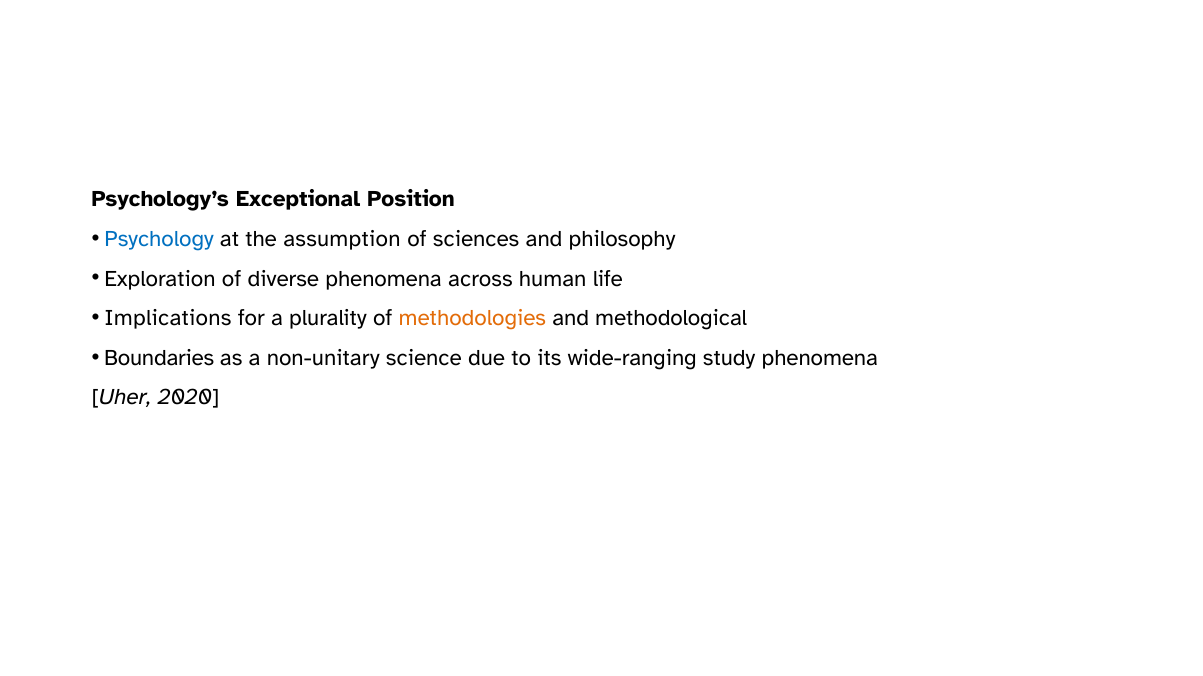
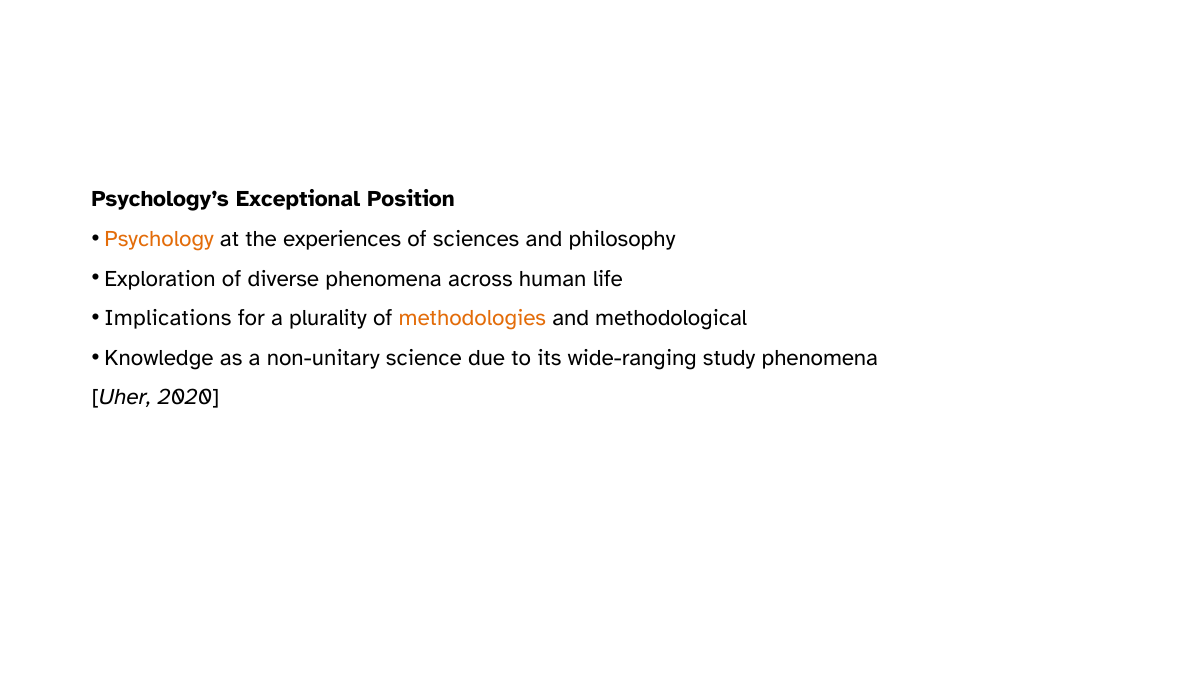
Psychology colour: blue -> orange
assumption: assumption -> experiences
Boundaries: Boundaries -> Knowledge
